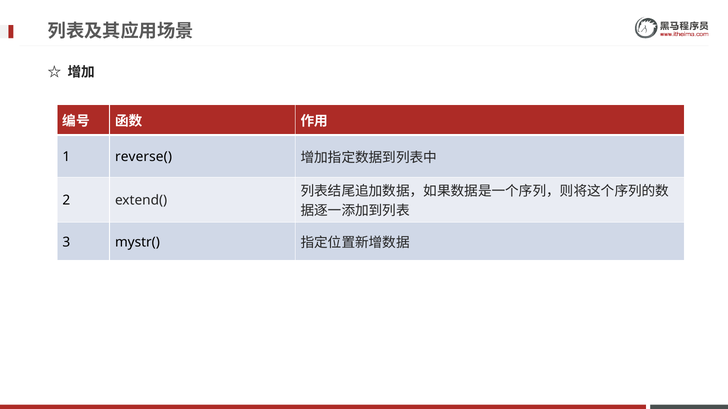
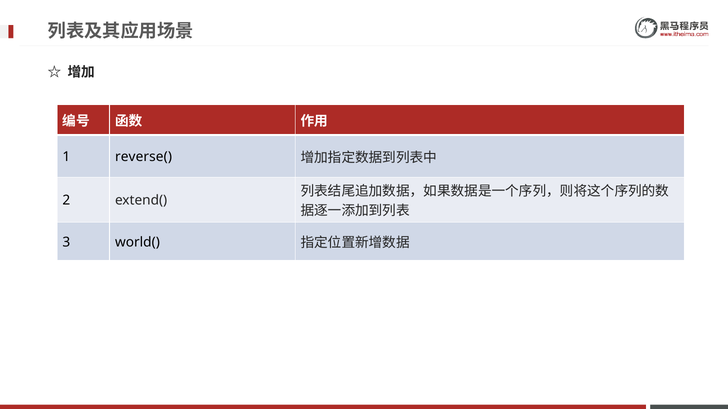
mystr(: mystr( -> world(
